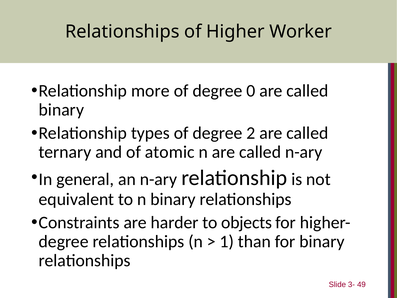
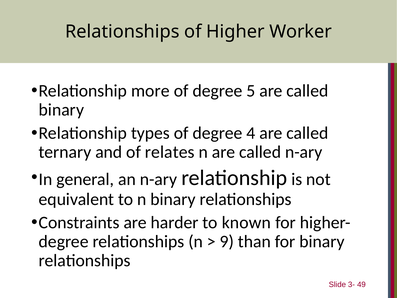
0: 0 -> 5
2: 2 -> 4
atomic: atomic -> relates
objects: objects -> known
1: 1 -> 9
